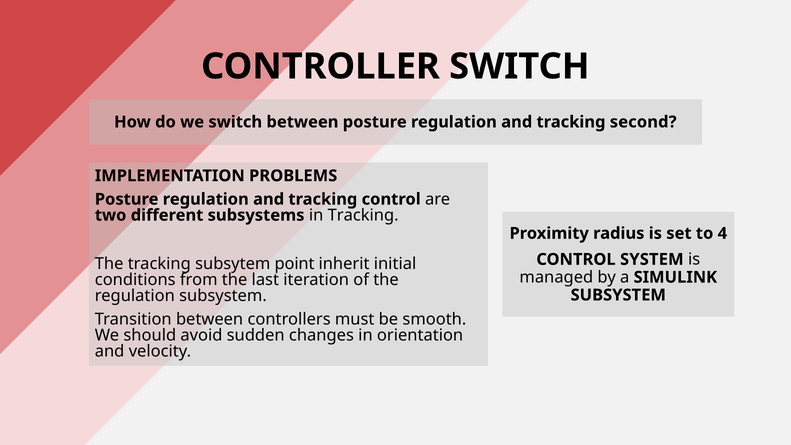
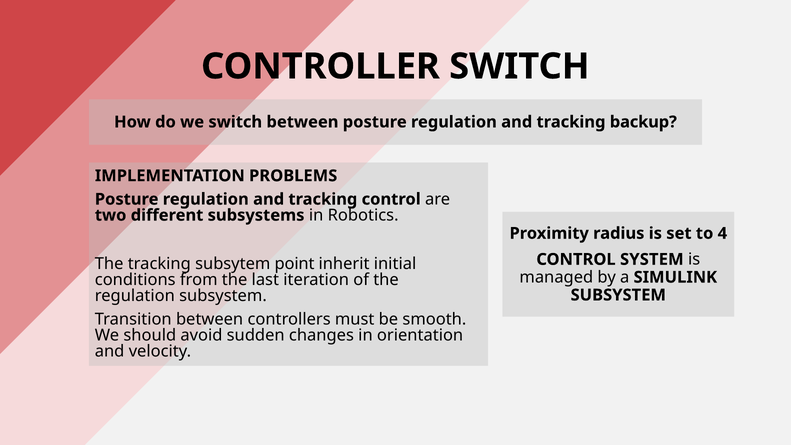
second: second -> backup
in Tracking: Tracking -> Robotics
